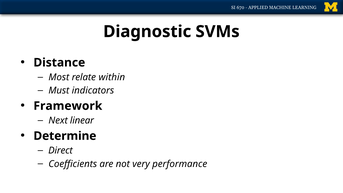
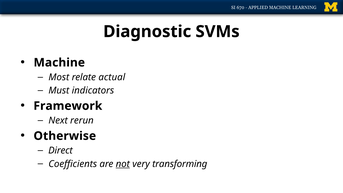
Distance at (59, 63): Distance -> Machine
within: within -> actual
linear: linear -> rerun
Determine: Determine -> Otherwise
not underline: none -> present
performance: performance -> transforming
